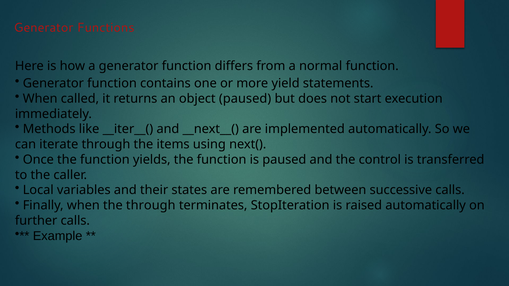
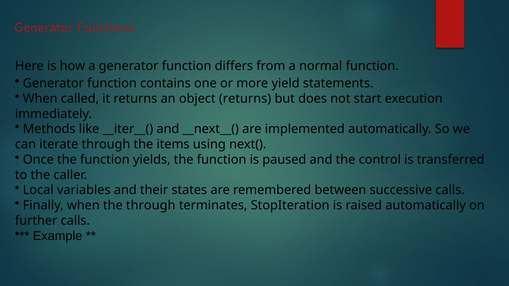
object paused: paused -> returns
